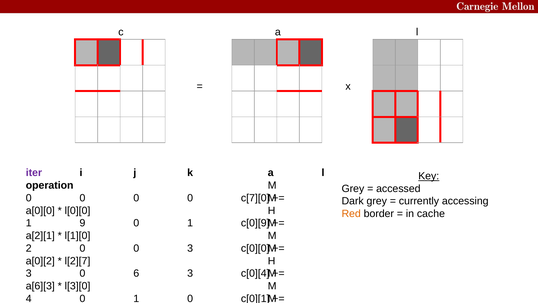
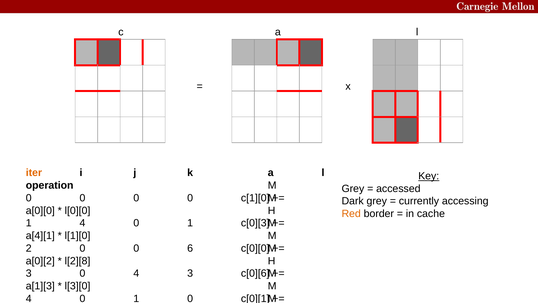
iter colour: purple -> orange
c[7][0: c[7][0 -> c[1][0
1 9: 9 -> 4
c[0][9: c[0][9 -> c[0][3
a[2][1: a[2][1 -> a[4][1
0 3: 3 -> 6
l[2][7: l[2][7 -> l[2][8
0 6: 6 -> 4
c[0][4: c[0][4 -> c[0][6
a[6][3: a[6][3 -> a[1][3
